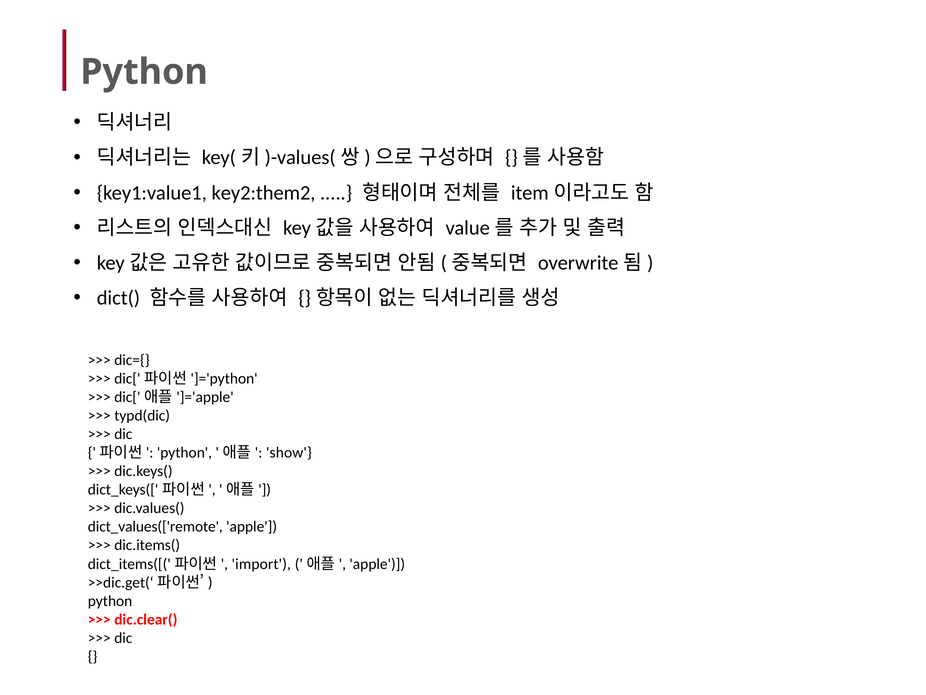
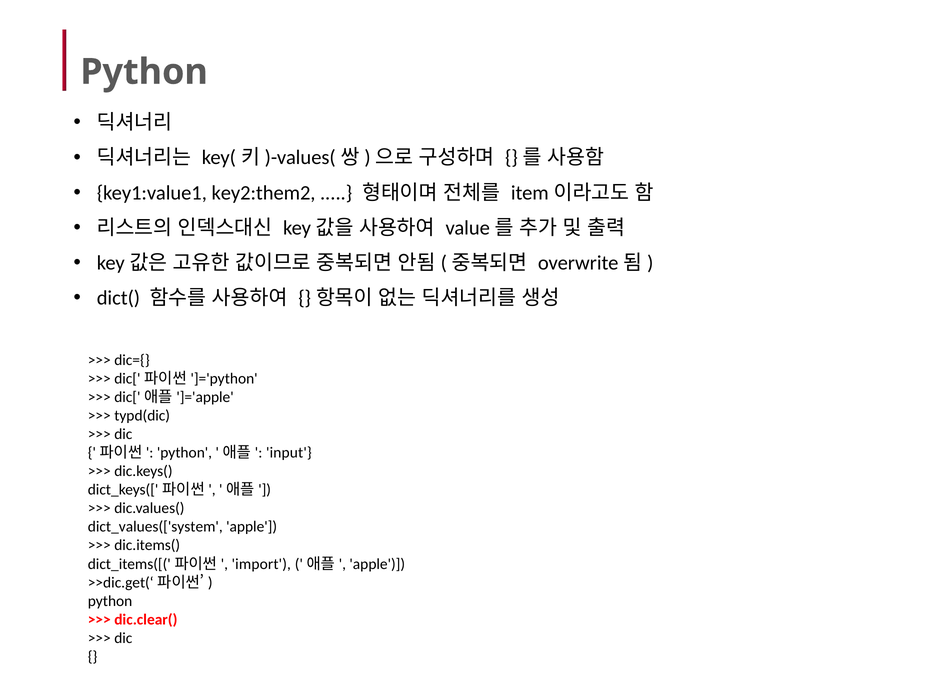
show: show -> input
dict_values(['remote: dict_values(['remote -> dict_values(['system
